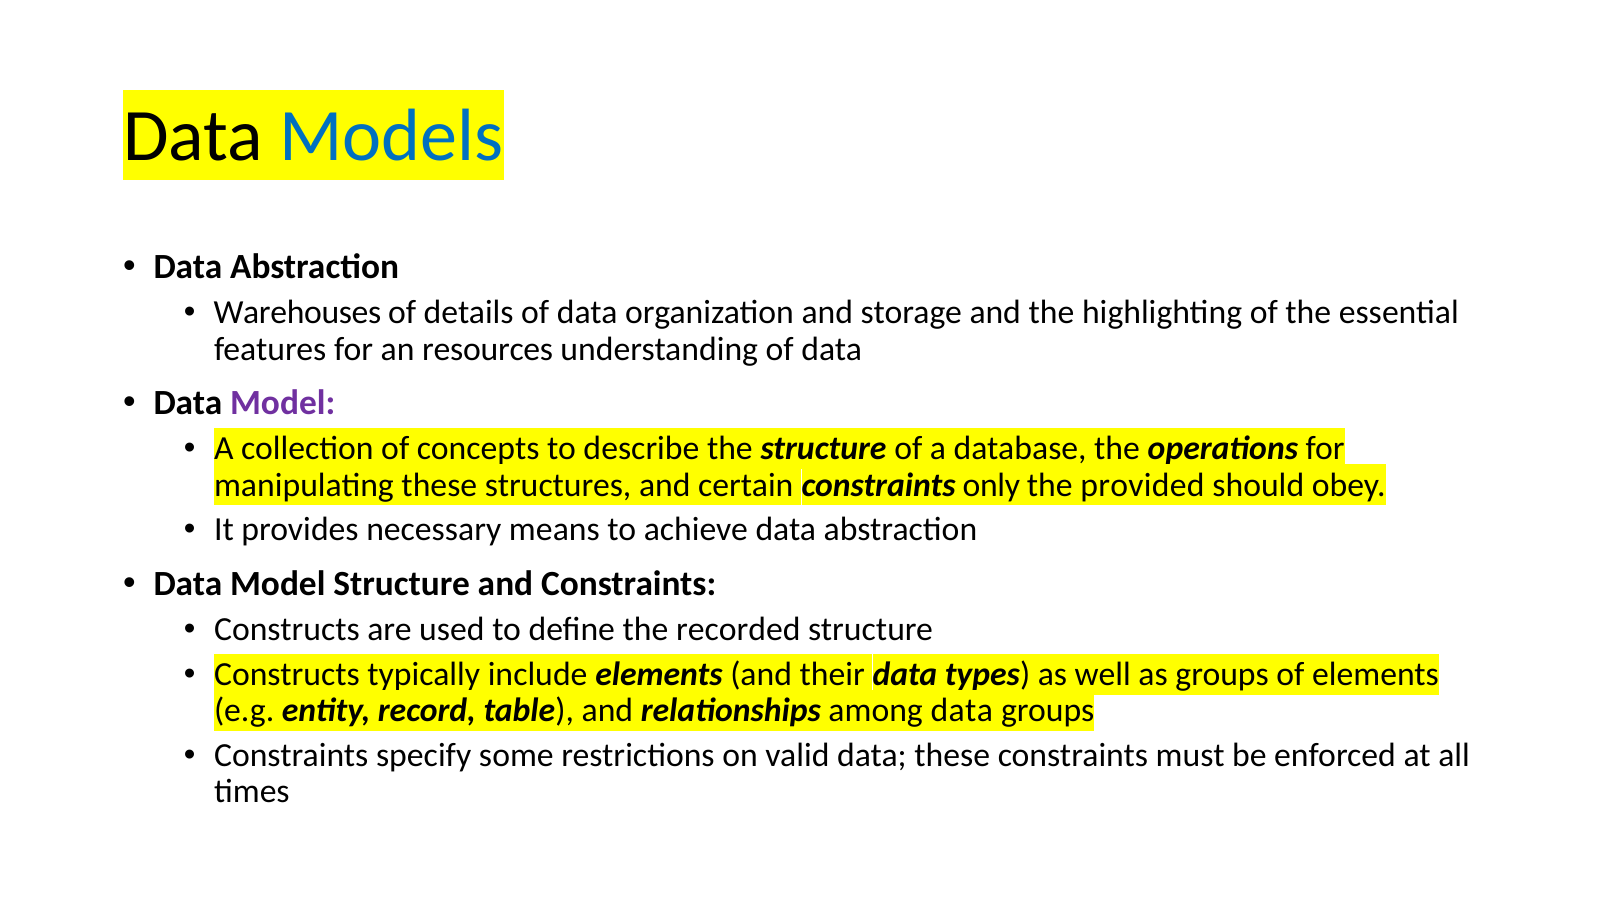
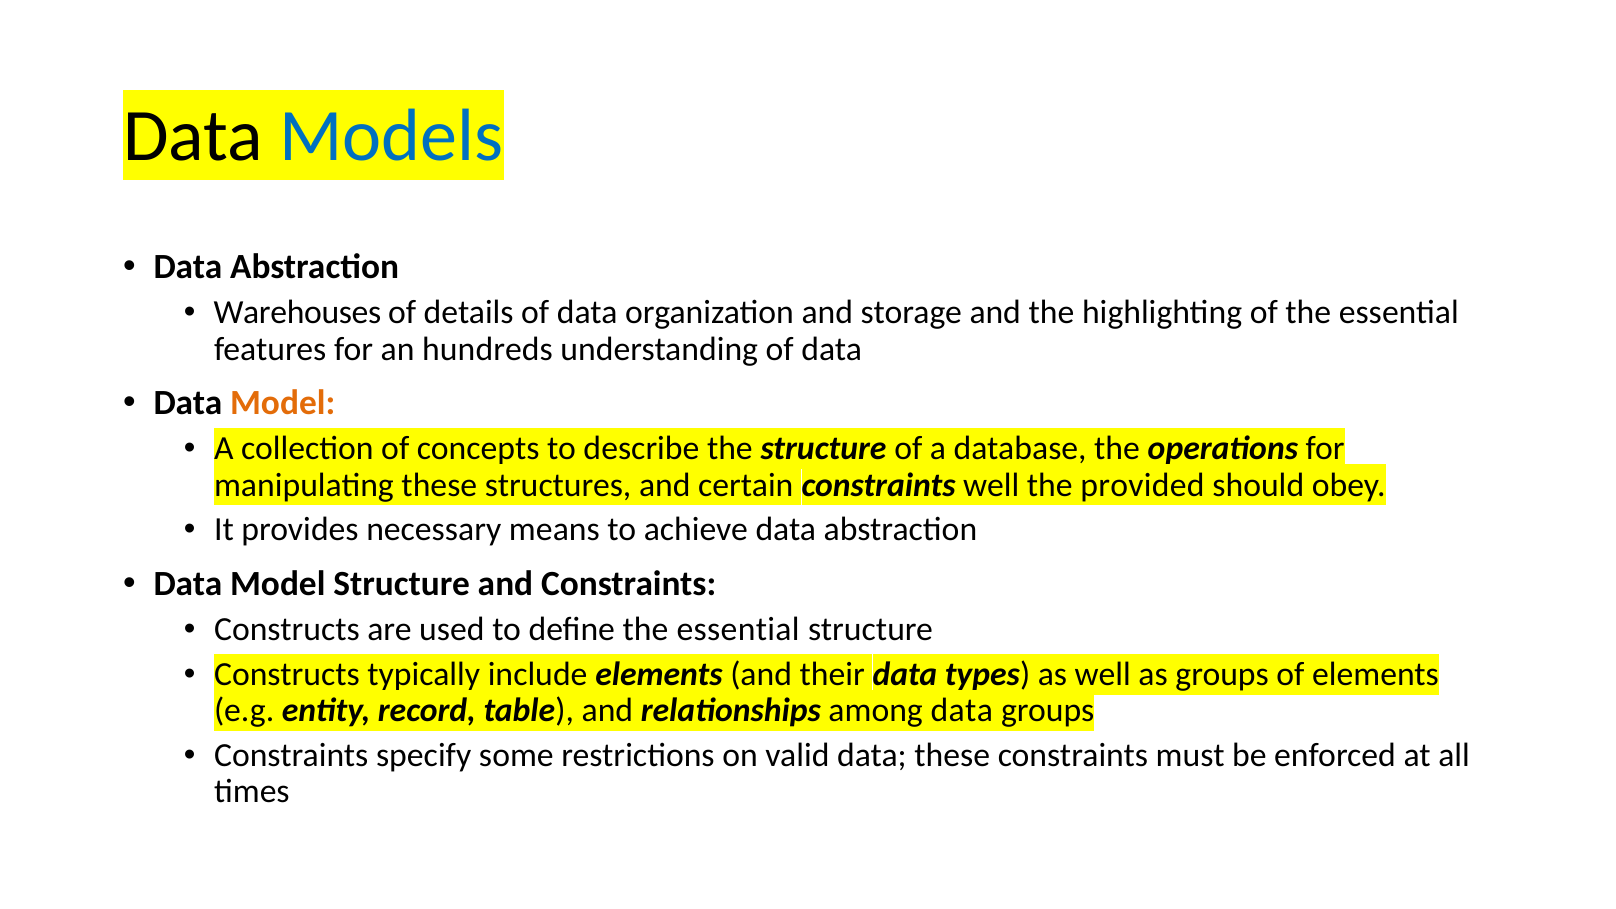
resources: resources -> hundreds
Model at (283, 403) colour: purple -> orange
constraints only: only -> well
define the recorded: recorded -> essential
